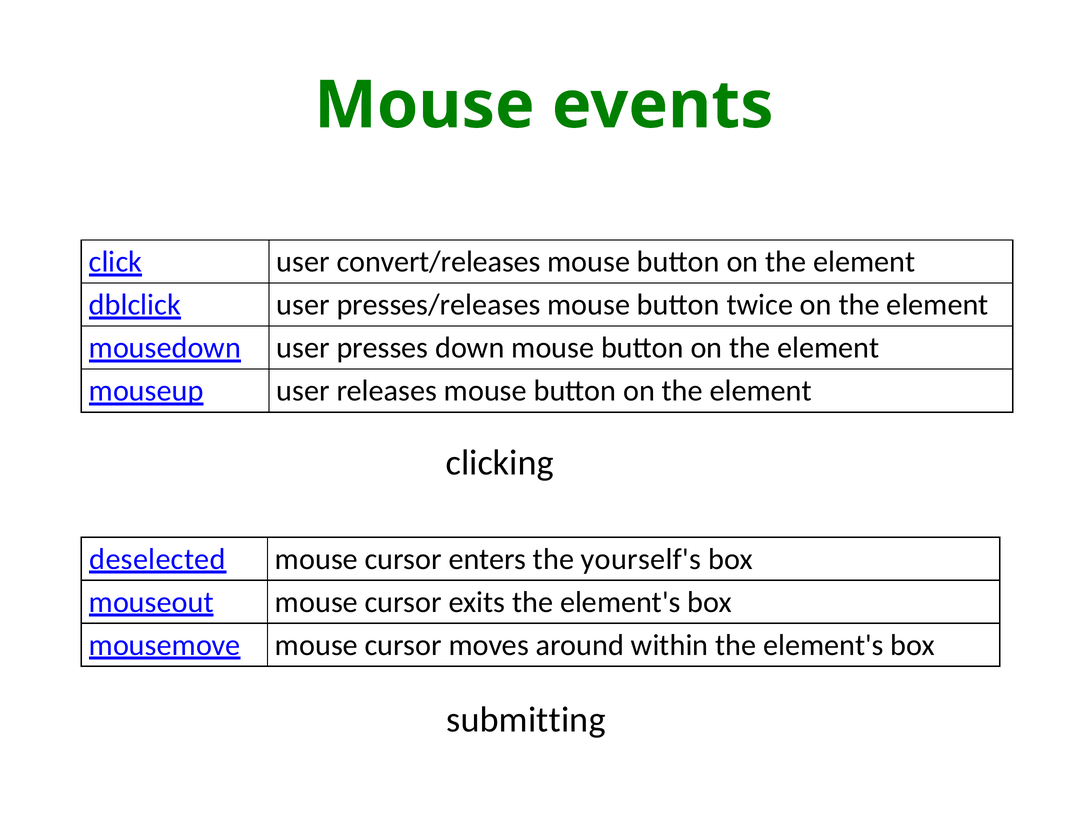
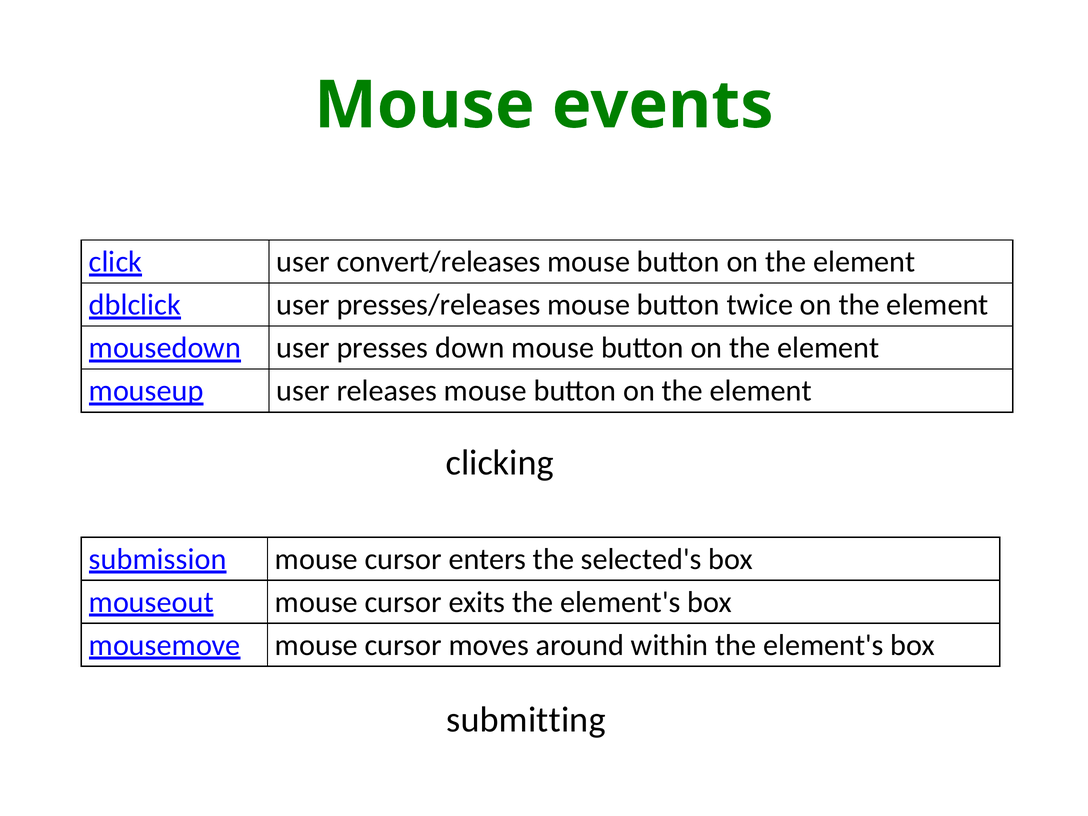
deselected: deselected -> submission
yourself's: yourself's -> selected's
